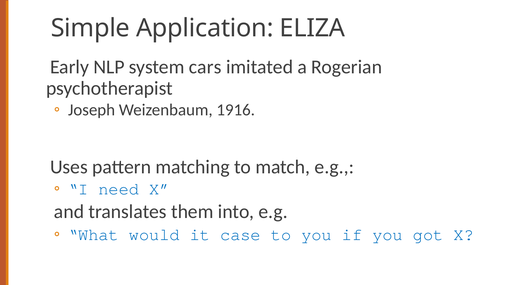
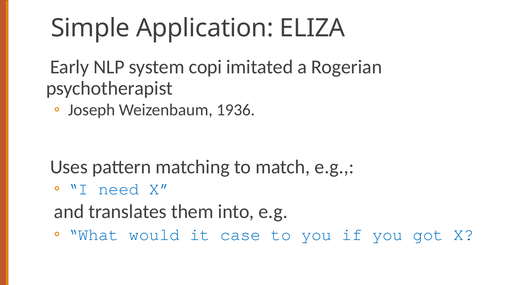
cars: cars -> copi
1916: 1916 -> 1936
